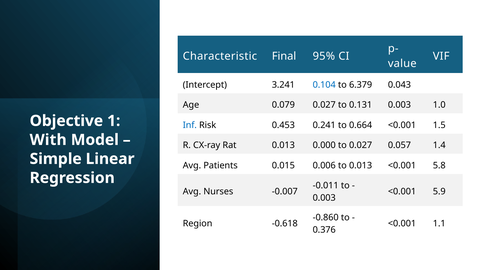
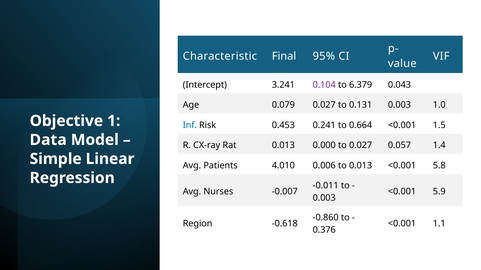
0.104 colour: blue -> purple
With: With -> Data
0.015: 0.015 -> 4.010
